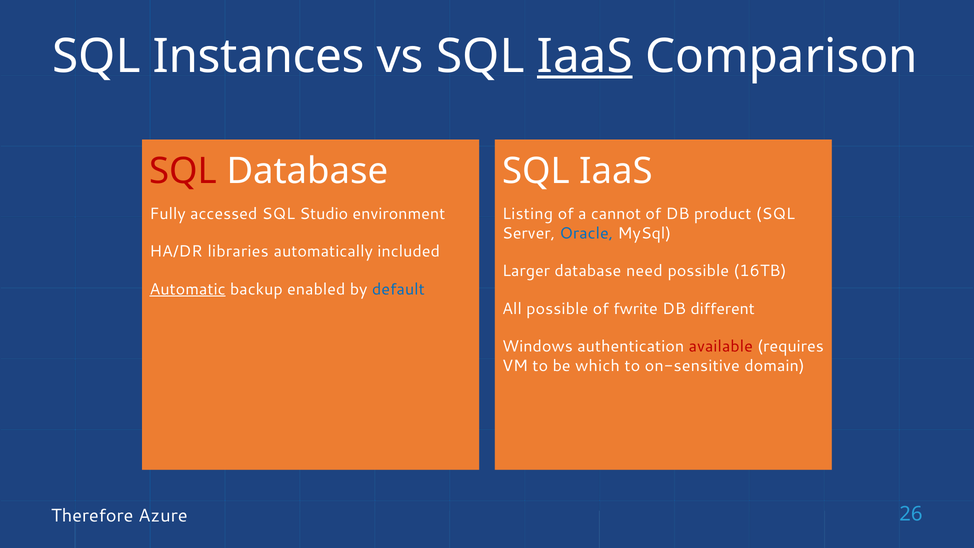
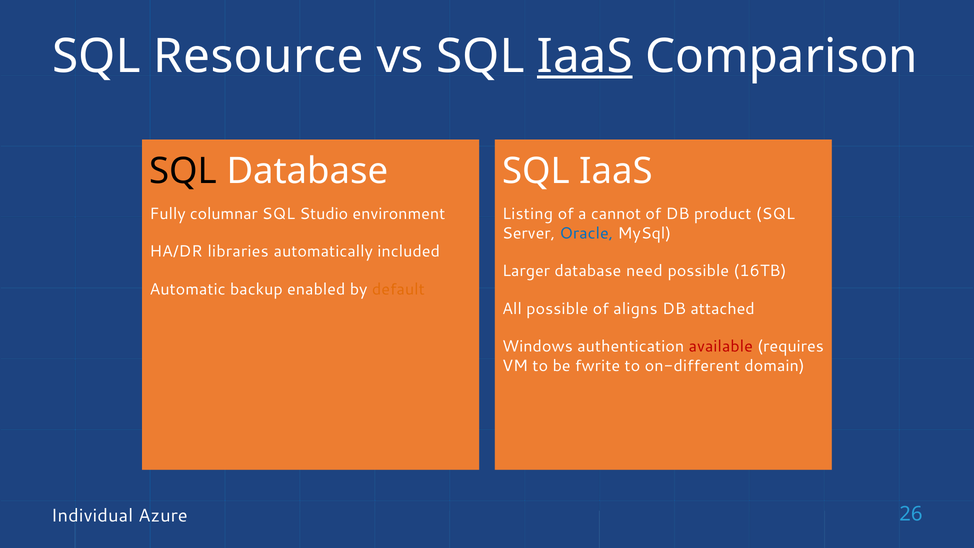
Instances: Instances -> Resource
SQL at (183, 171) colour: red -> black
accessed: accessed -> columnar
Automatic underline: present -> none
default colour: blue -> orange
fwrite: fwrite -> aligns
different: different -> attached
which: which -> fwrite
on-sensitive: on-sensitive -> on-different
Therefore: Therefore -> Individual
